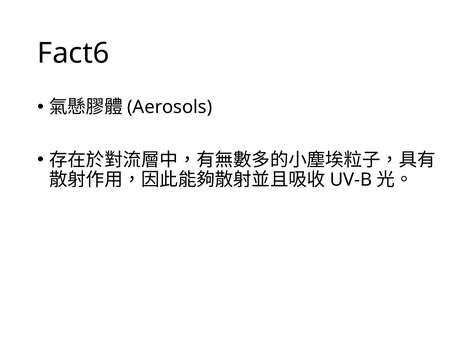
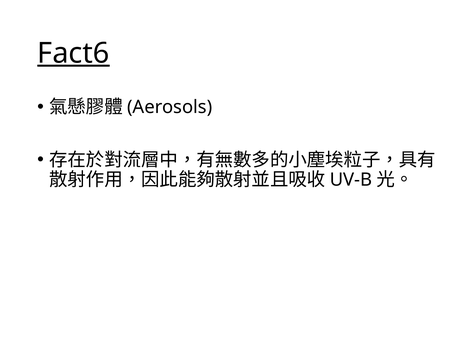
Fact6 underline: none -> present
